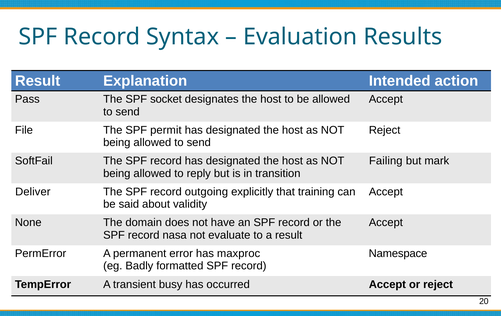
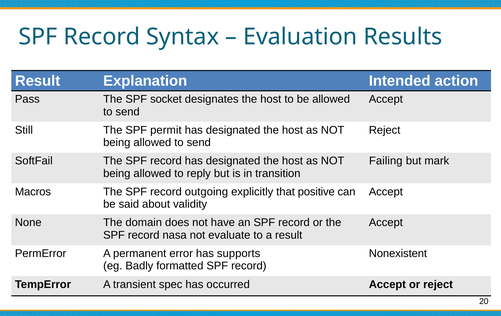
File: File -> Still
Deliver: Deliver -> Macros
training: training -> positive
maxproc: maxproc -> supports
Namespace: Namespace -> Nonexistent
busy: busy -> spec
